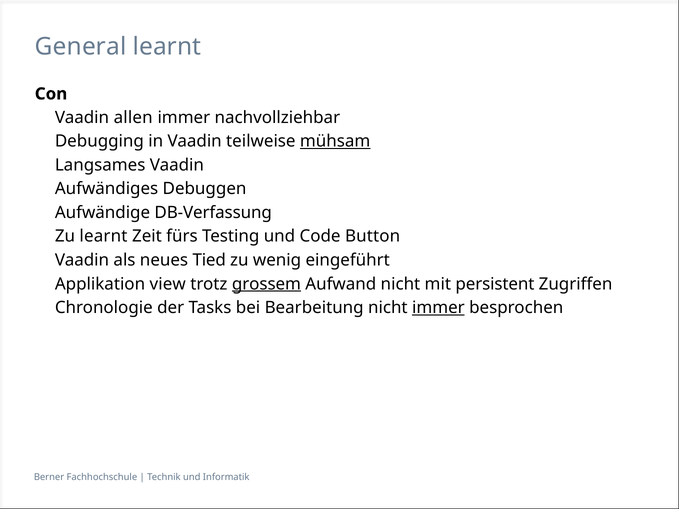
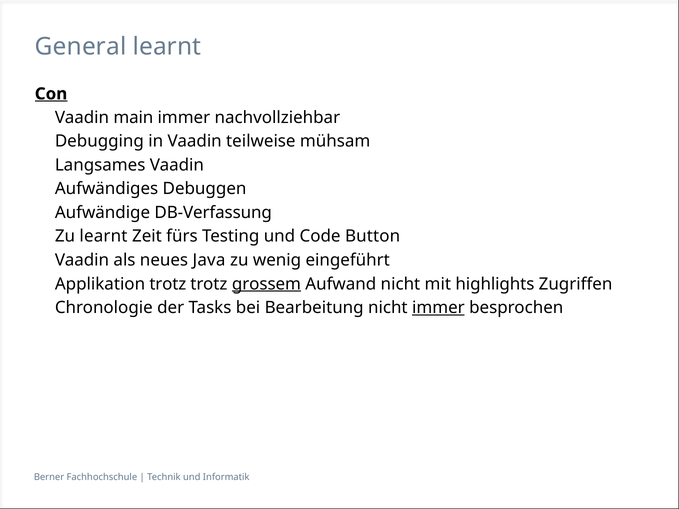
Con underline: none -> present
allen: allen -> main
mühsam underline: present -> none
Tied: Tied -> Java
view at (168, 284): view -> trotz
persistent: persistent -> highlights
